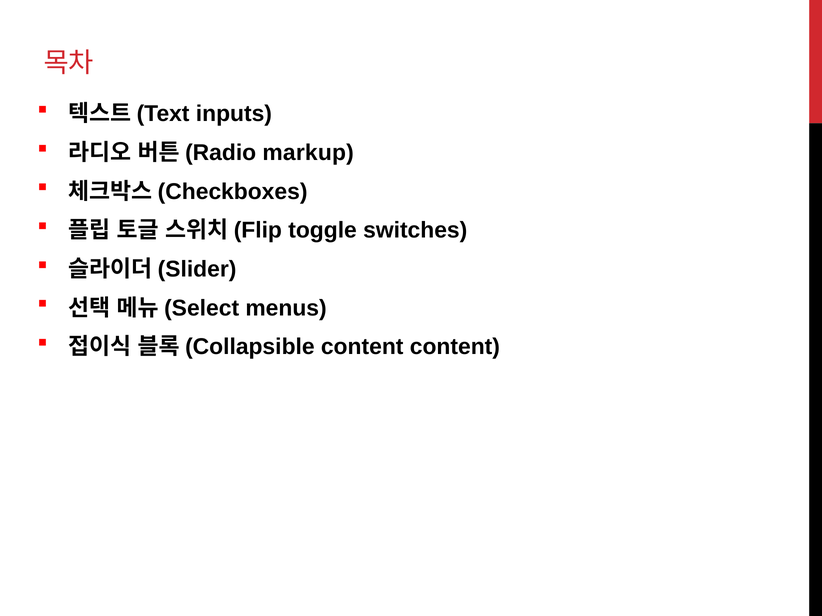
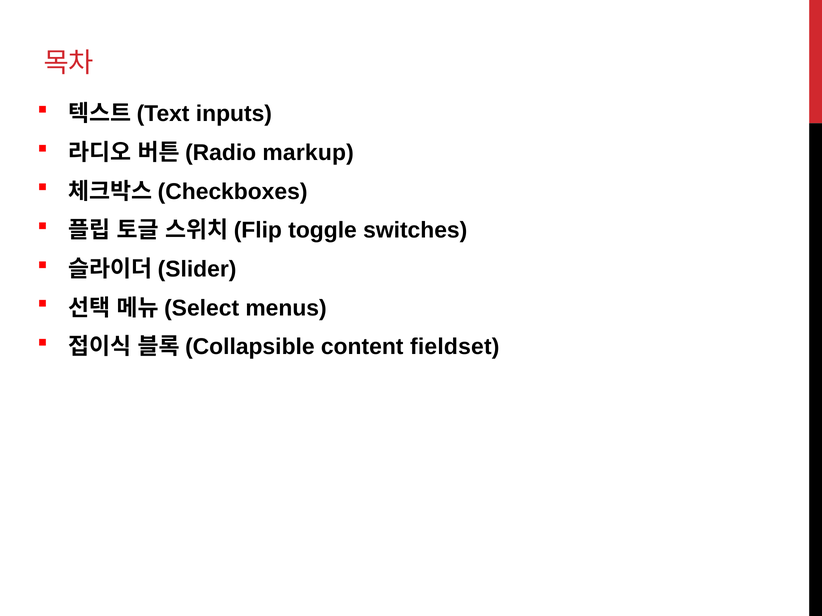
content content: content -> fieldset
